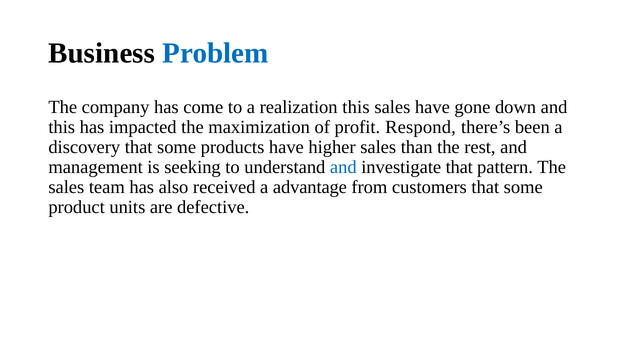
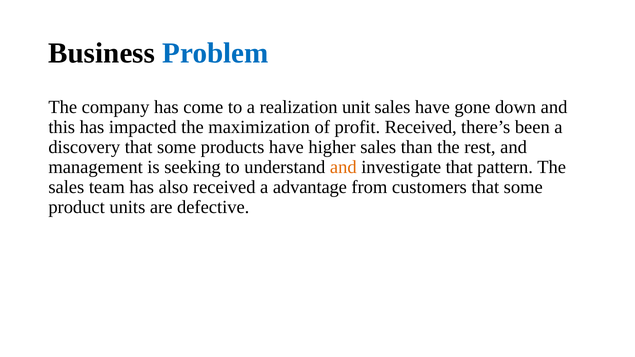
realization this: this -> unit
profit Respond: Respond -> Received
and at (343, 167) colour: blue -> orange
